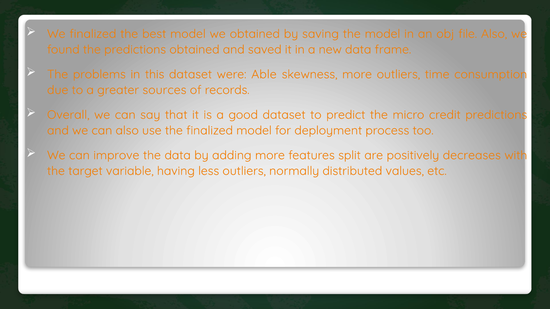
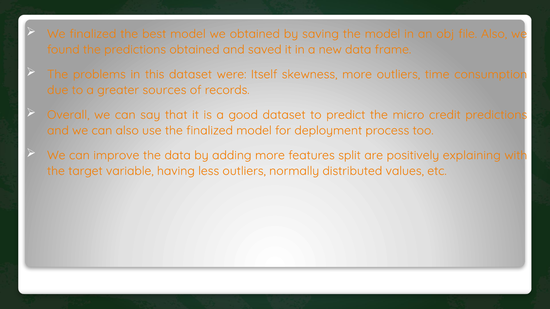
Able: Able -> Itself
decreases: decreases -> explaining
